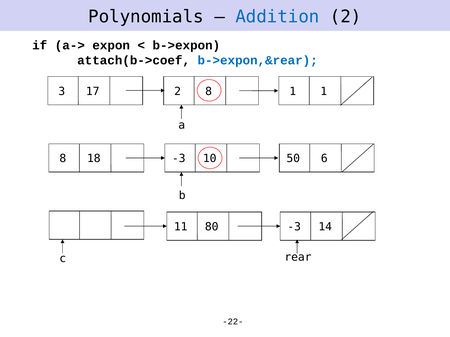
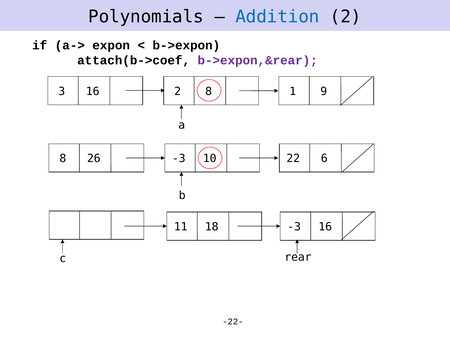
b->expon,&rear colour: blue -> purple
3 17: 17 -> 16
1 1: 1 -> 9
18: 18 -> 26
50: 50 -> 22
80: 80 -> 18
-3 14: 14 -> 16
